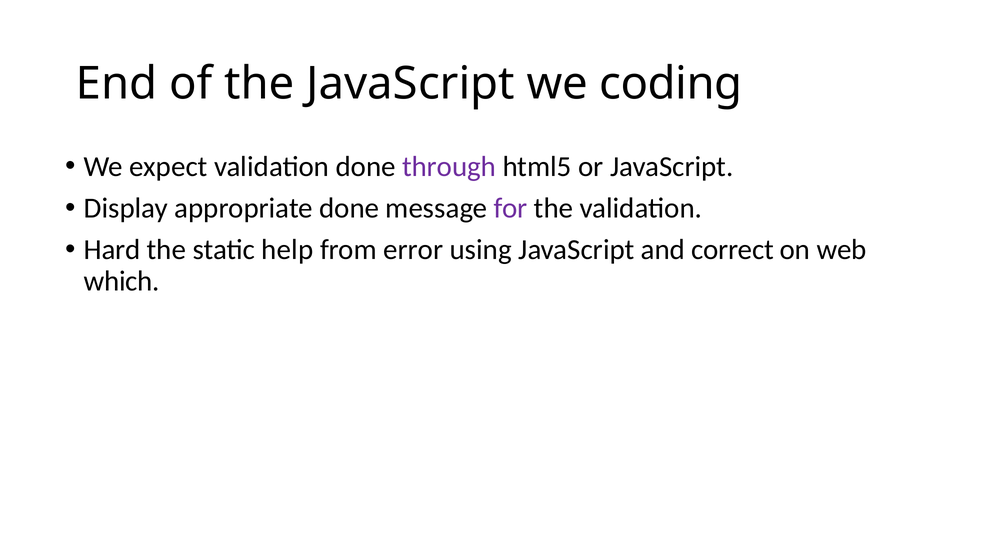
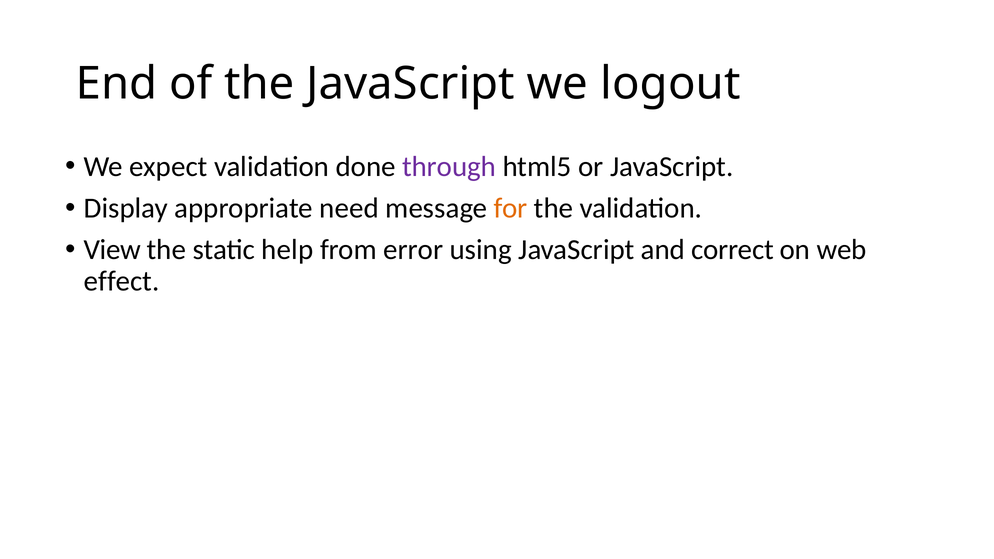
coding: coding -> logout
appropriate done: done -> need
for colour: purple -> orange
Hard: Hard -> View
which: which -> effect
